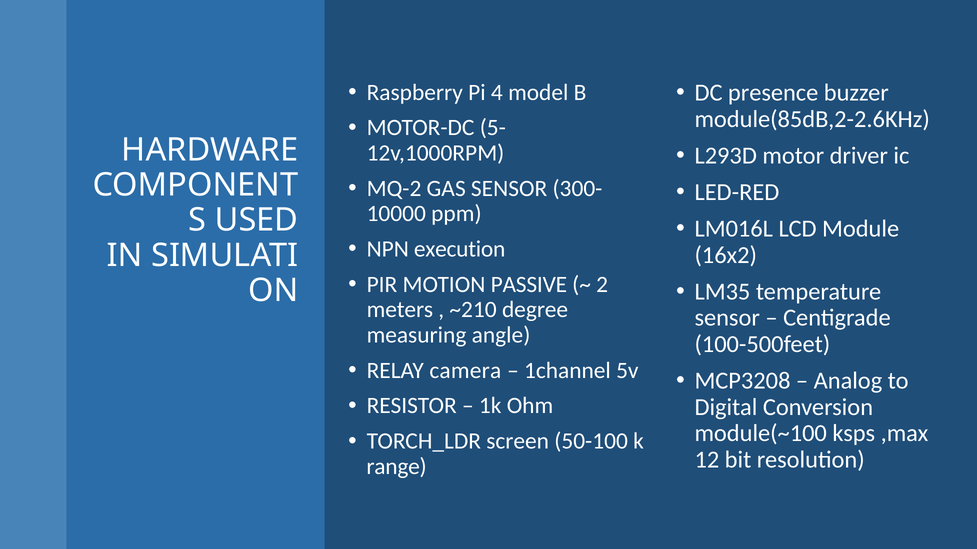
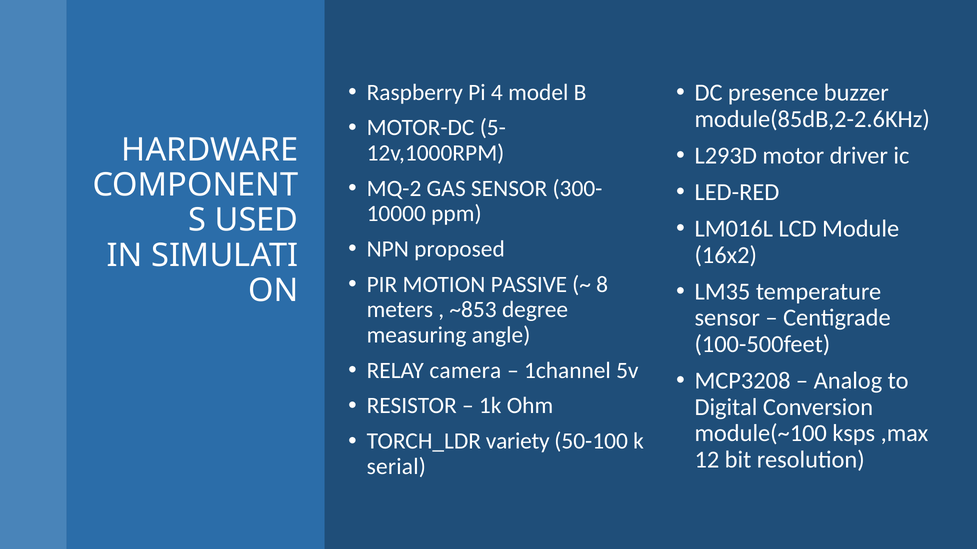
execution: execution -> proposed
2: 2 -> 8
~210: ~210 -> ~853
screen: screen -> variety
range: range -> serial
